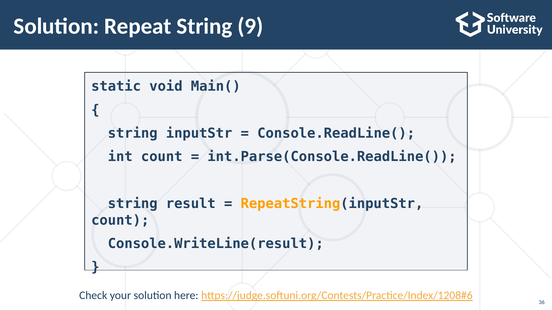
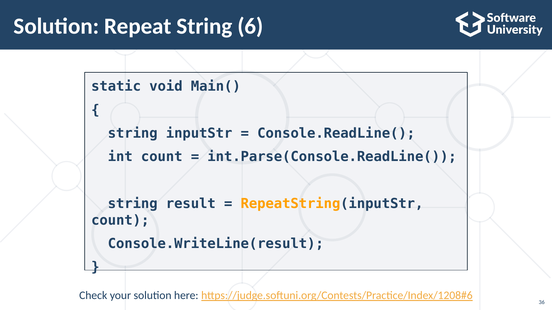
9: 9 -> 6
